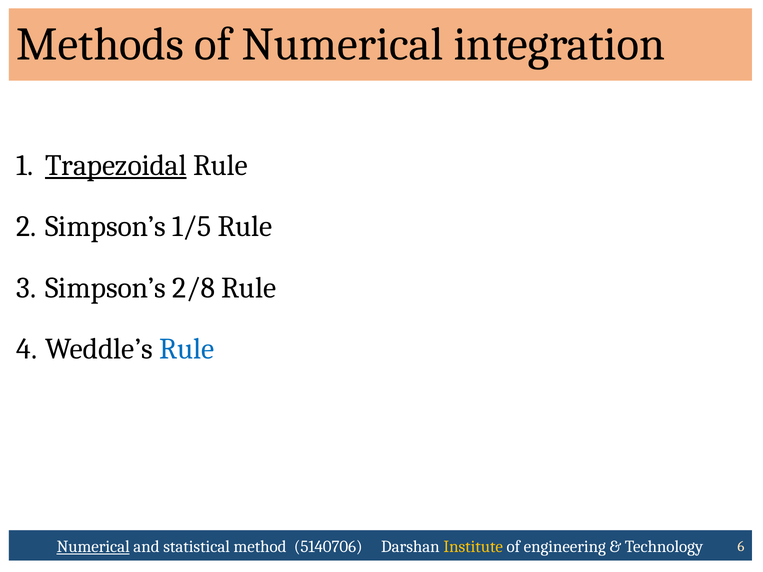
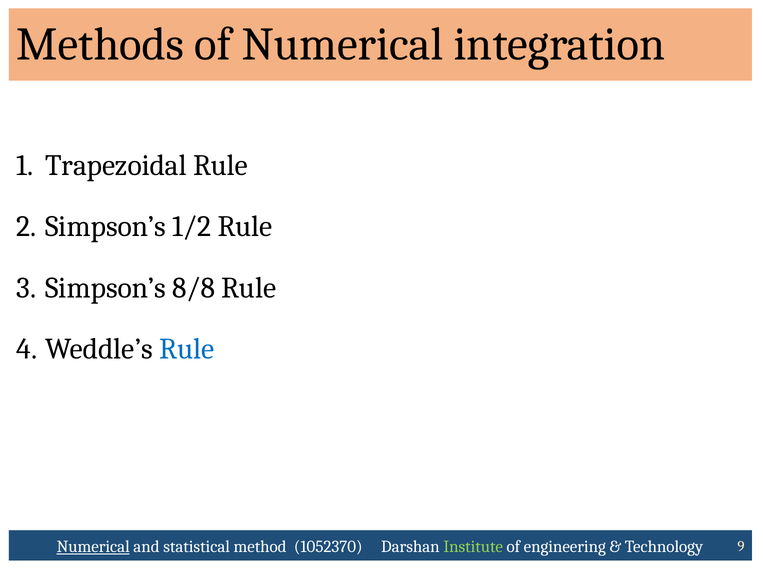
Trapezoidal underline: present -> none
1/5: 1/5 -> 1/2
2/8: 2/8 -> 8/8
5140706: 5140706 -> 1052370
Institute colour: yellow -> light green
6: 6 -> 9
